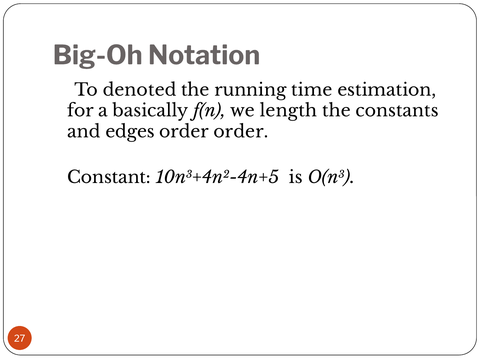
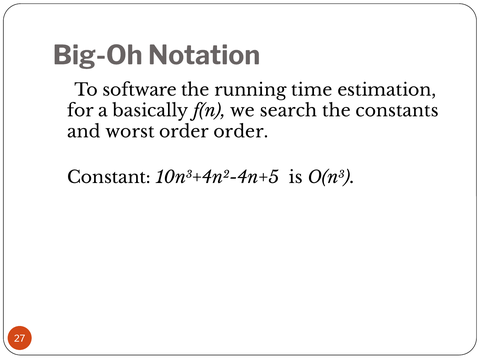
denoted: denoted -> software
length: length -> search
edges: edges -> worst
